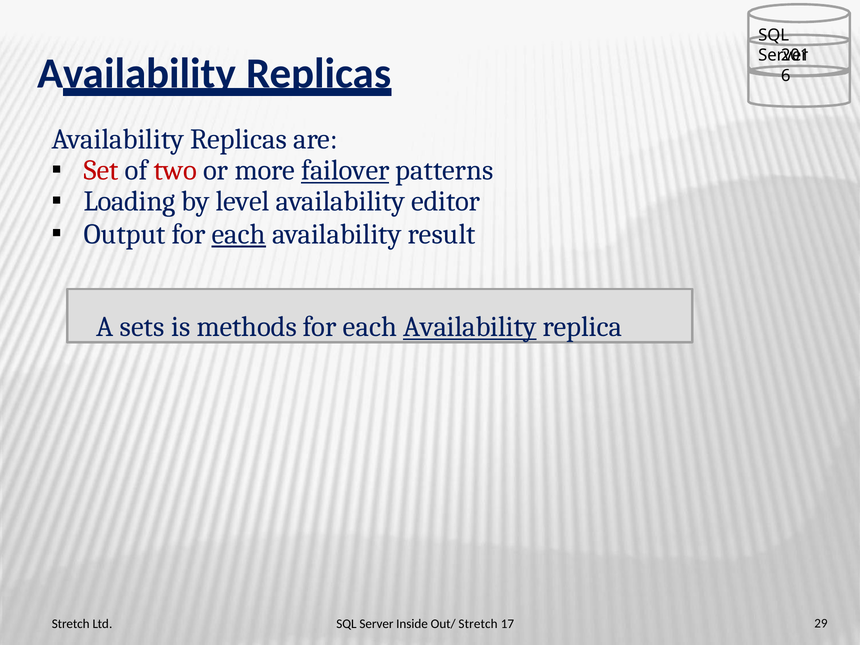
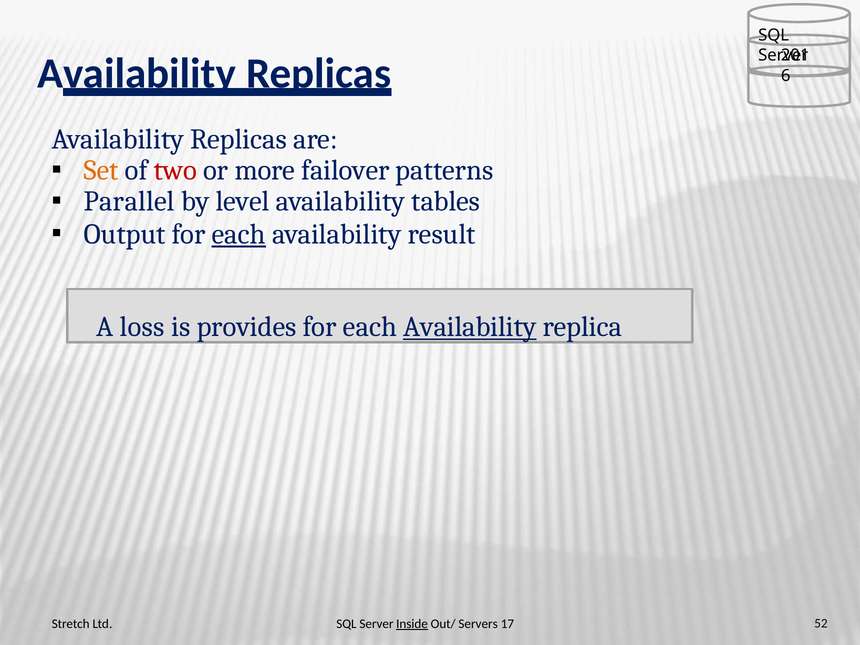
Set colour: red -> orange
failover underline: present -> none
Loading: Loading -> Parallel
editor: editor -> tables
sets: sets -> loss
methods: methods -> provides
Inside underline: none -> present
Out/ Stretch: Stretch -> Servers
29: 29 -> 52
